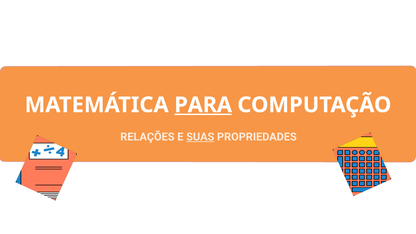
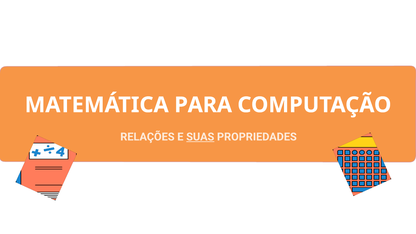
PARA underline: present -> none
